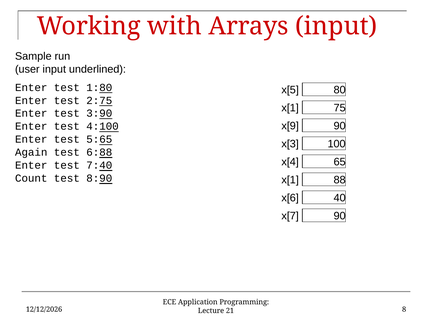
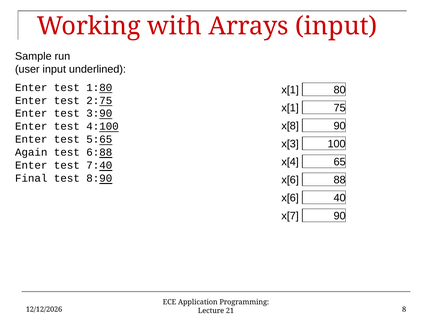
x[5 at (290, 90): x[5 -> x[1
x[9: x[9 -> x[8
Count: Count -> Final
x[1 at (290, 180): x[1 -> x[6
